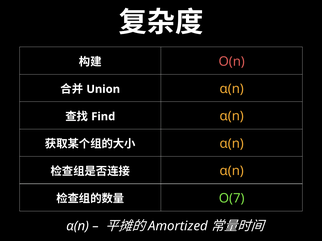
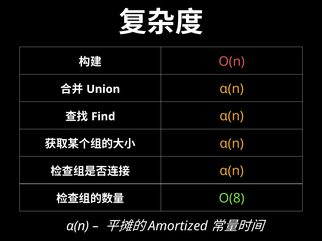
O(7: O(7 -> O(8
